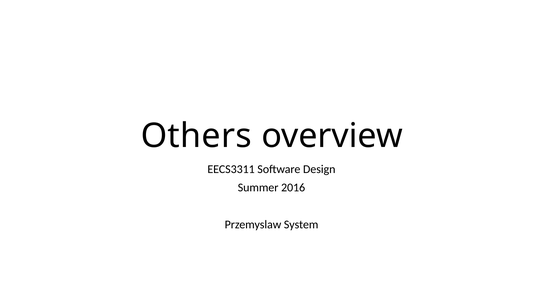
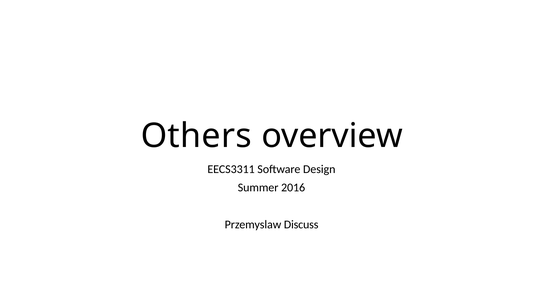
System: System -> Discuss
